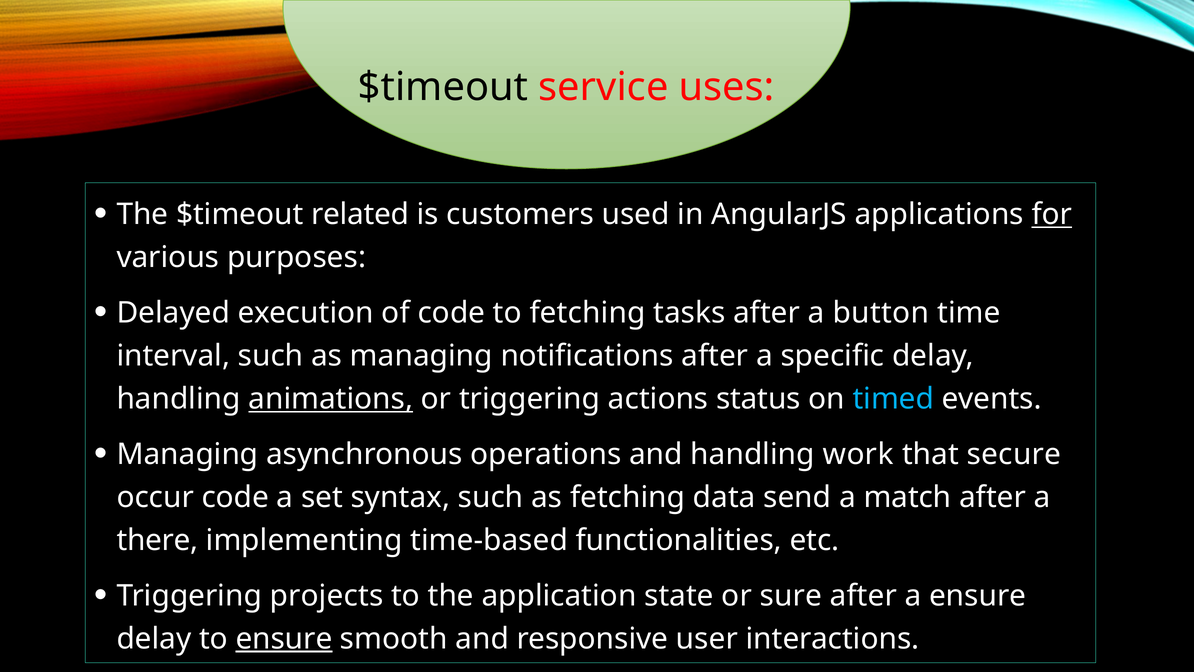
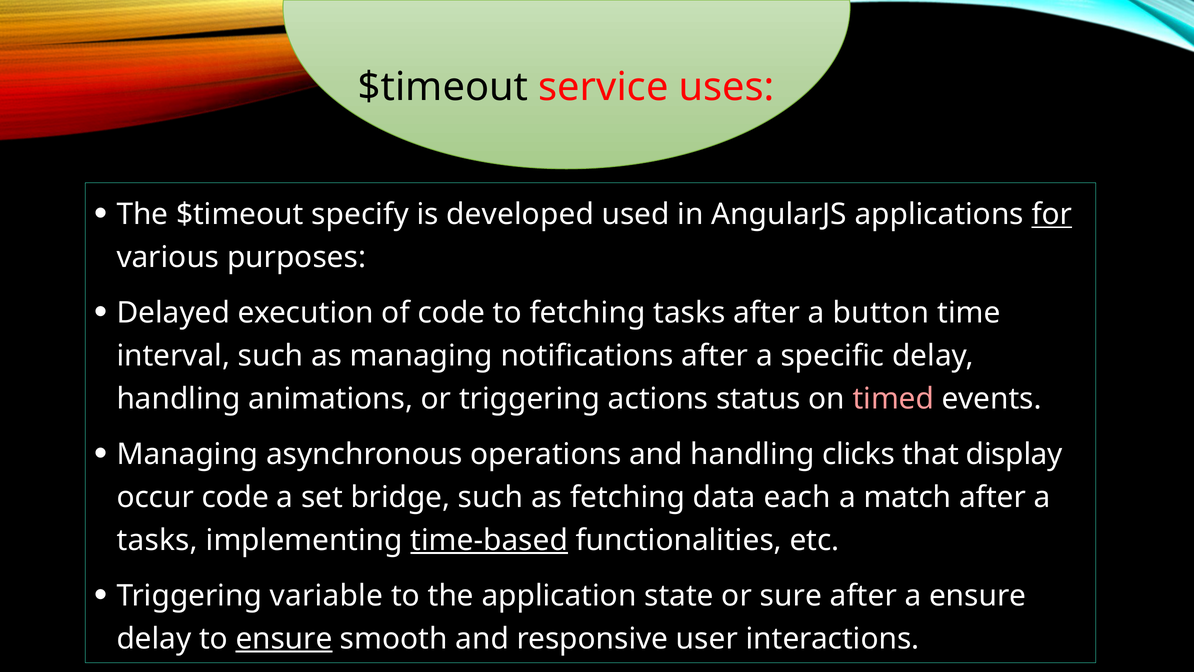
related: related -> specify
customers: customers -> developed
animations underline: present -> none
timed colour: light blue -> pink
work: work -> clicks
secure: secure -> display
syntax: syntax -> bridge
send: send -> each
there at (157, 540): there -> tasks
time-based underline: none -> present
projects: projects -> variable
